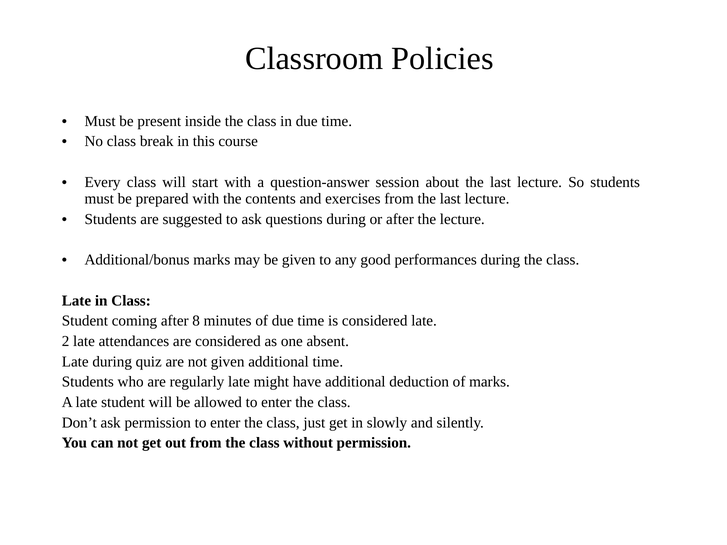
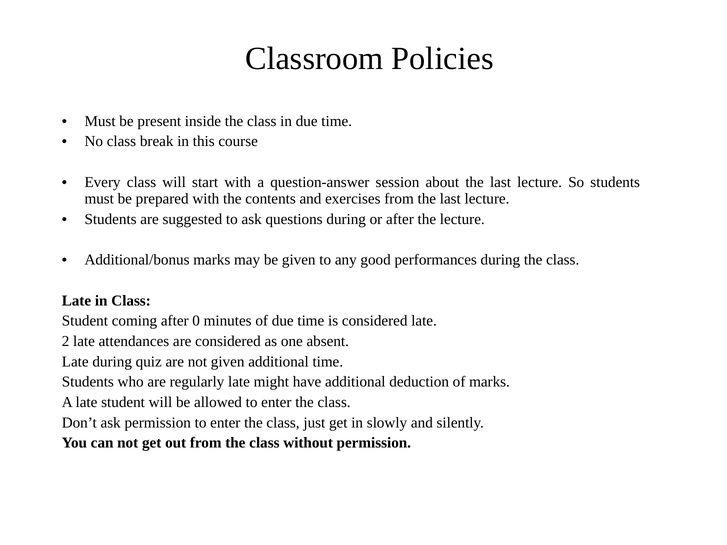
8: 8 -> 0
